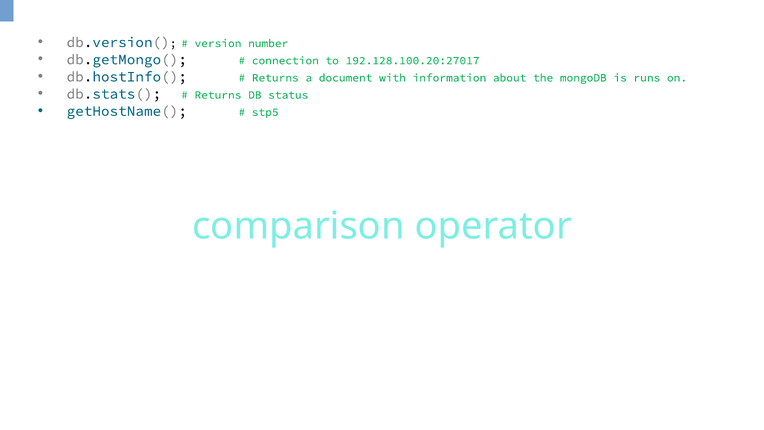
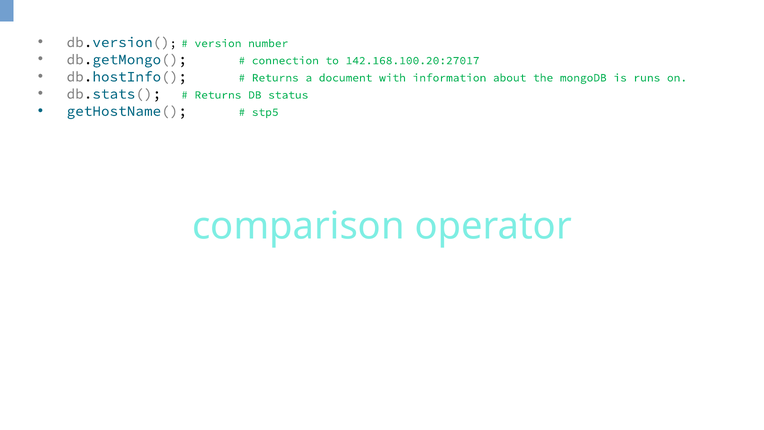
192.128.100.20:27017: 192.128.100.20:27017 -> 142.168.100.20:27017
